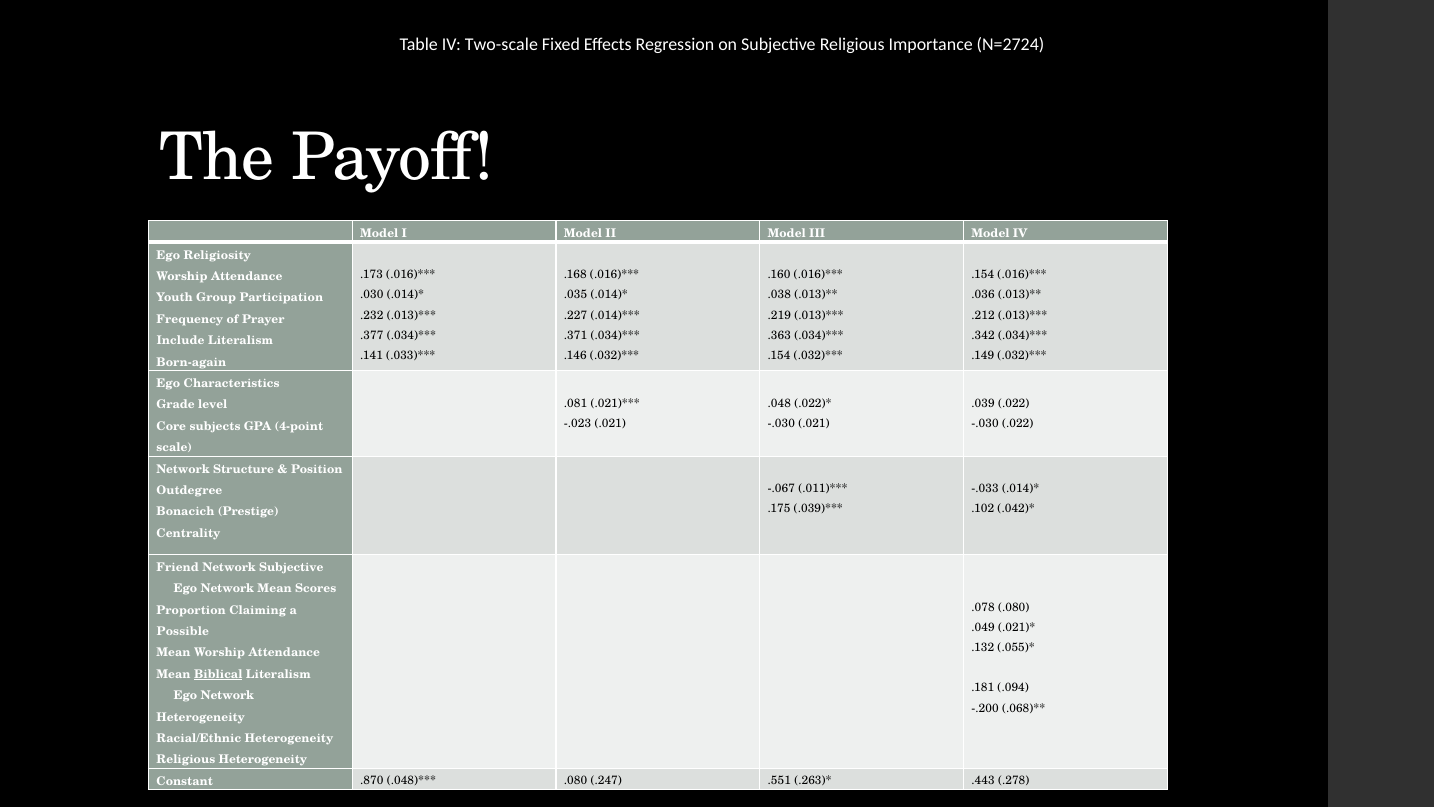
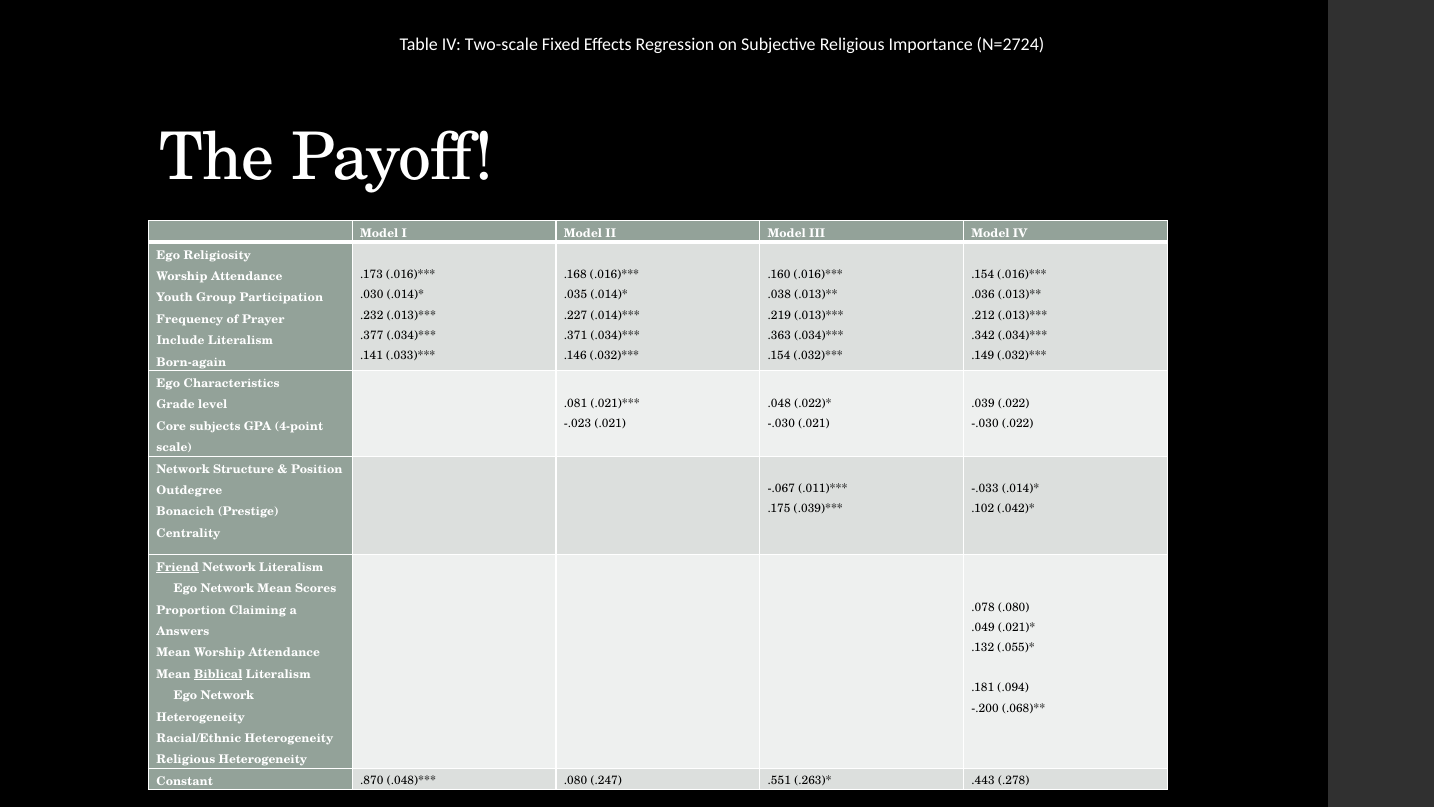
Friend underline: none -> present
Network Subjective: Subjective -> Literalism
Possible: Possible -> Answers
